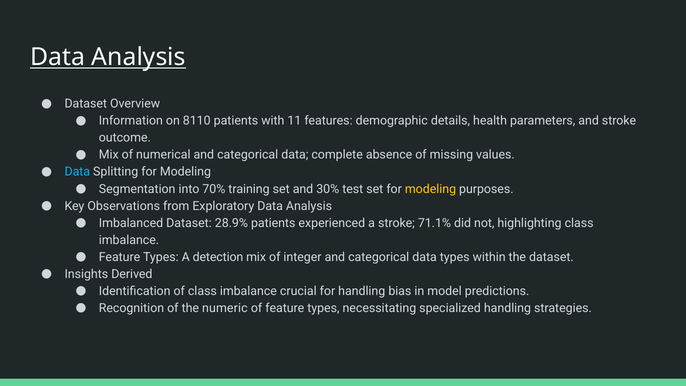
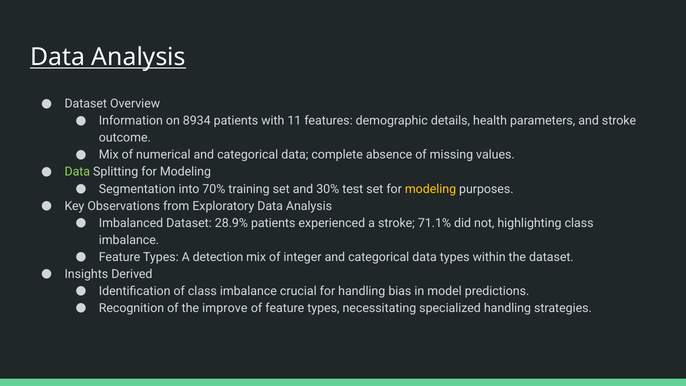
8110: 8110 -> 8934
Data at (77, 172) colour: light blue -> light green
numeric: numeric -> improve
